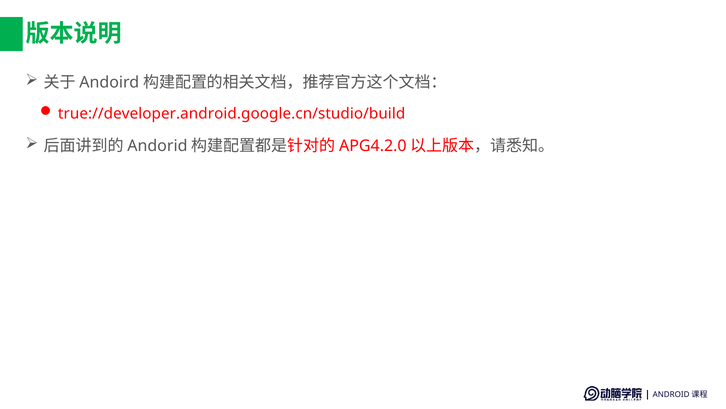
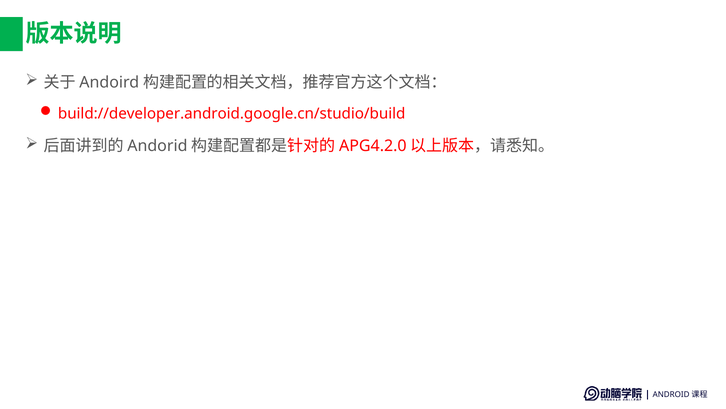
true://developer.android.google.cn/studio/build: true://developer.android.google.cn/studio/build -> build://developer.android.google.cn/studio/build
